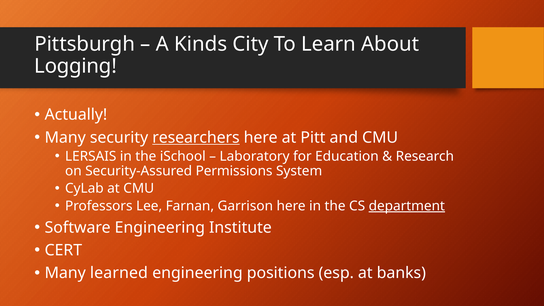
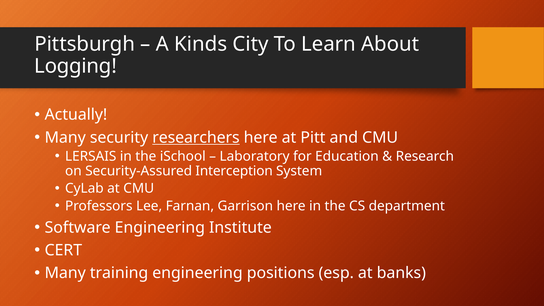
Permissions: Permissions -> Interception
department underline: present -> none
learned: learned -> training
